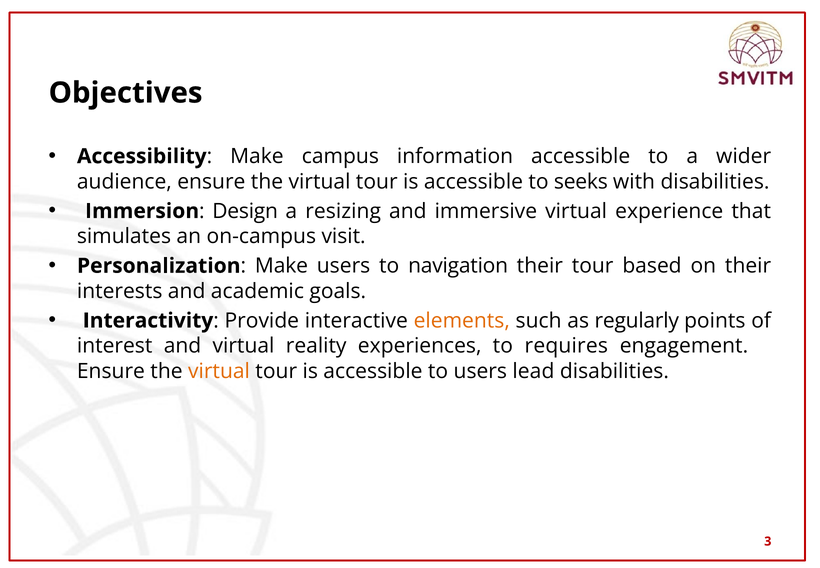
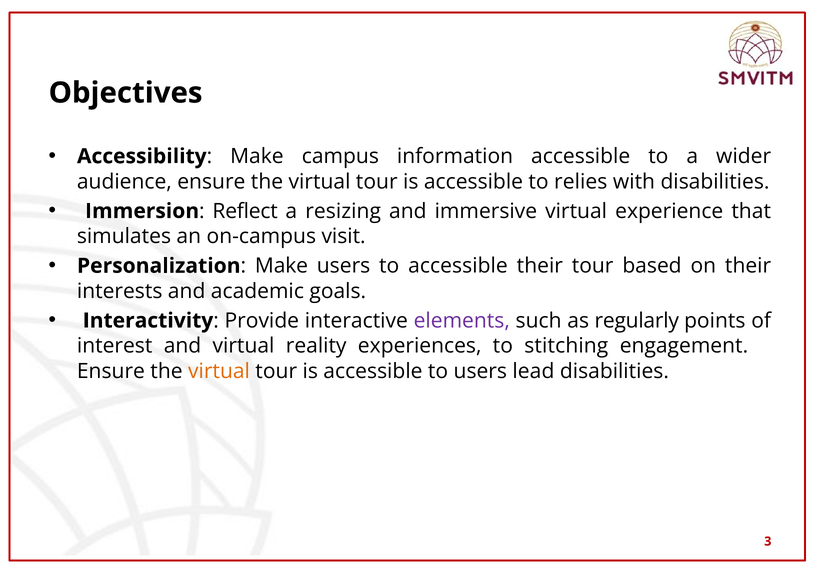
seeks: seeks -> relies
Design: Design -> Reflect
to navigation: navigation -> accessible
elements colour: orange -> purple
requires: requires -> stitching
